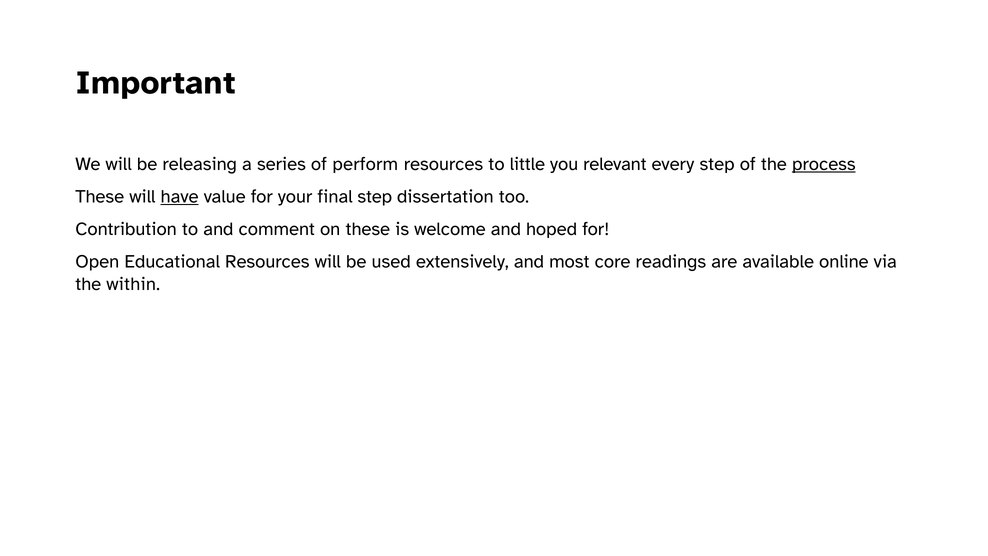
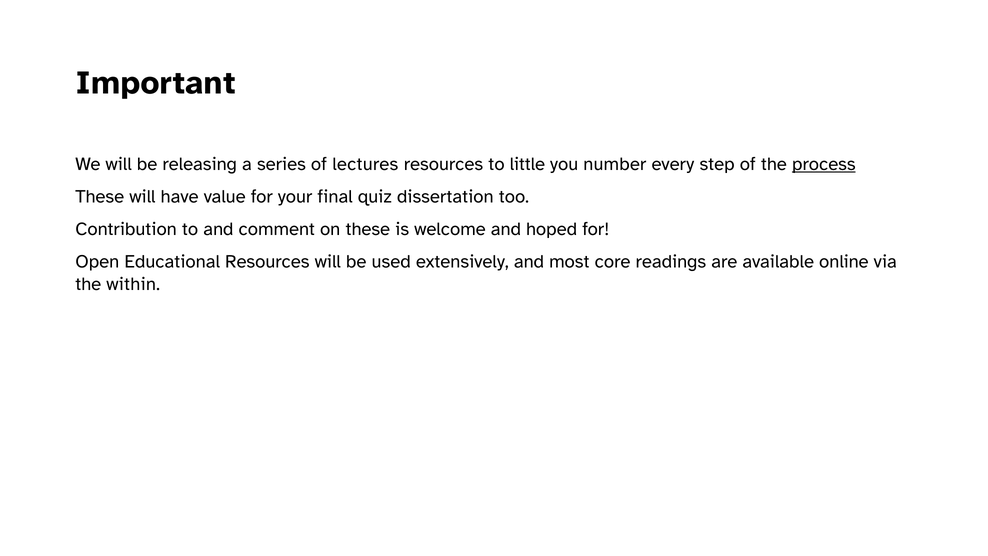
perform: perform -> lectures
relevant: relevant -> number
have underline: present -> none
final step: step -> quiz
